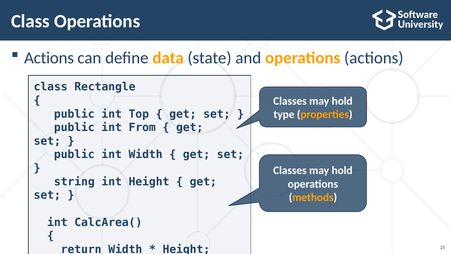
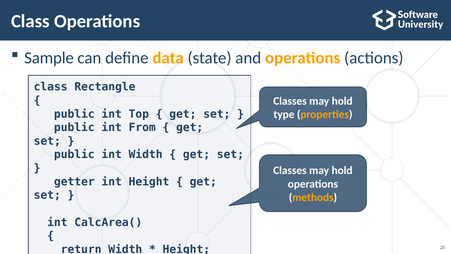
Actions at (49, 58): Actions -> Sample
string: string -> getter
